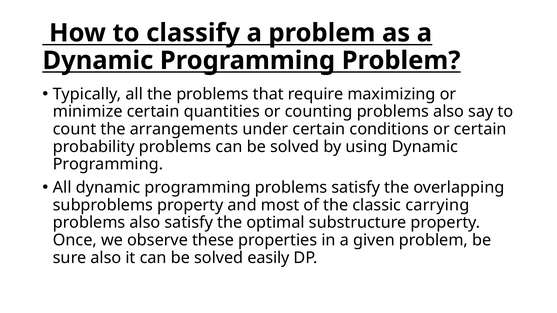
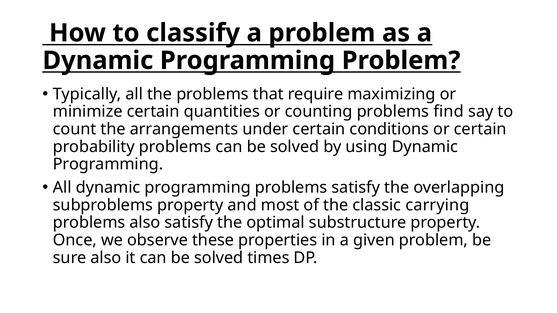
counting problems also: also -> find
easily: easily -> times
